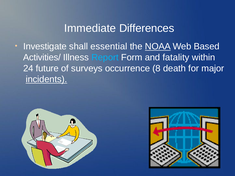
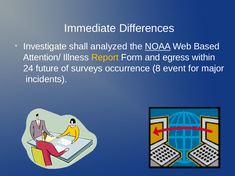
essential: essential -> analyzed
Activities/: Activities/ -> Attention/
Report colour: light blue -> yellow
fatality: fatality -> egress
death: death -> event
incidents underline: present -> none
